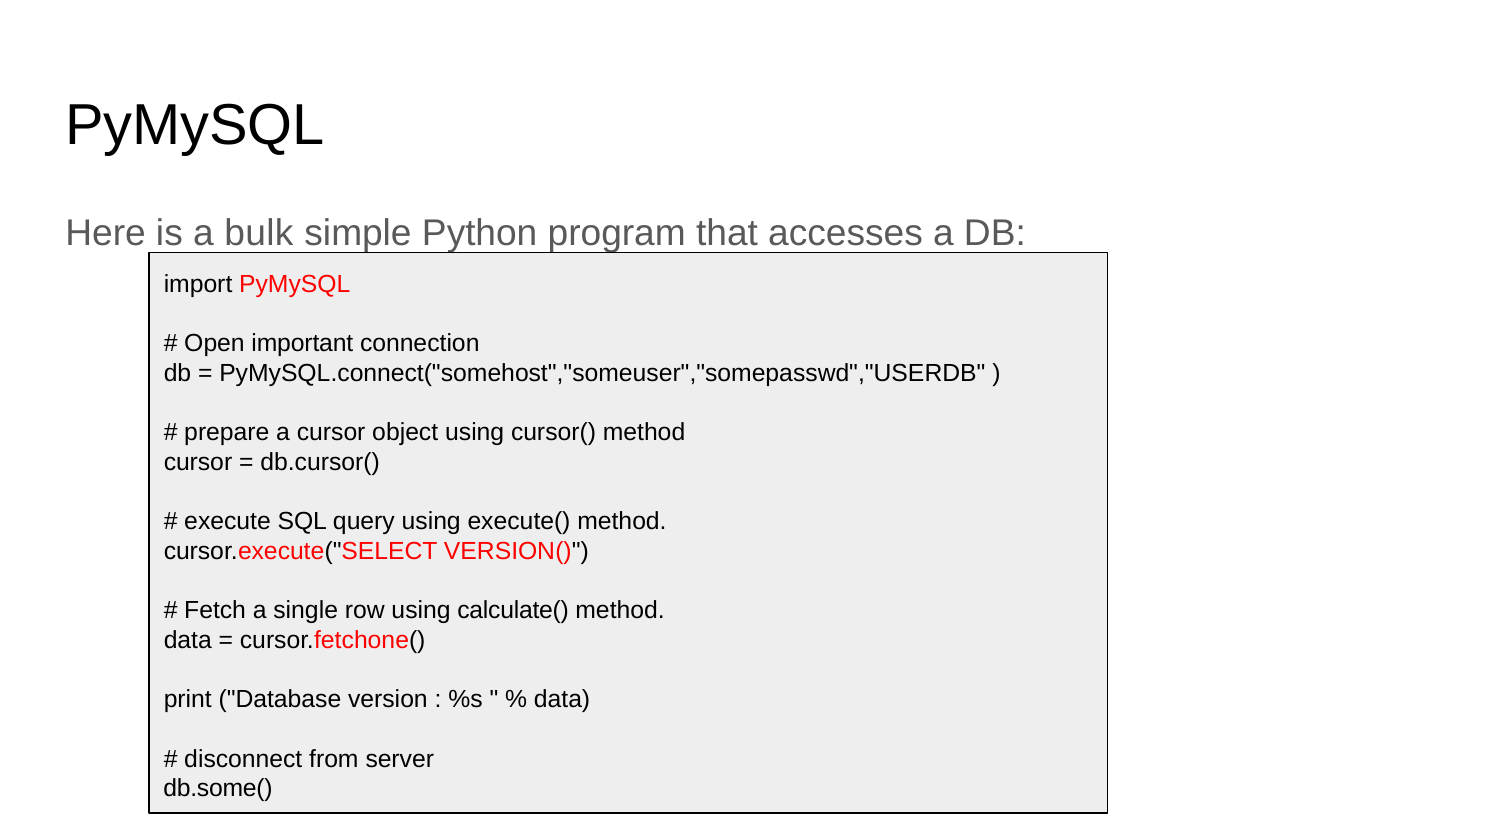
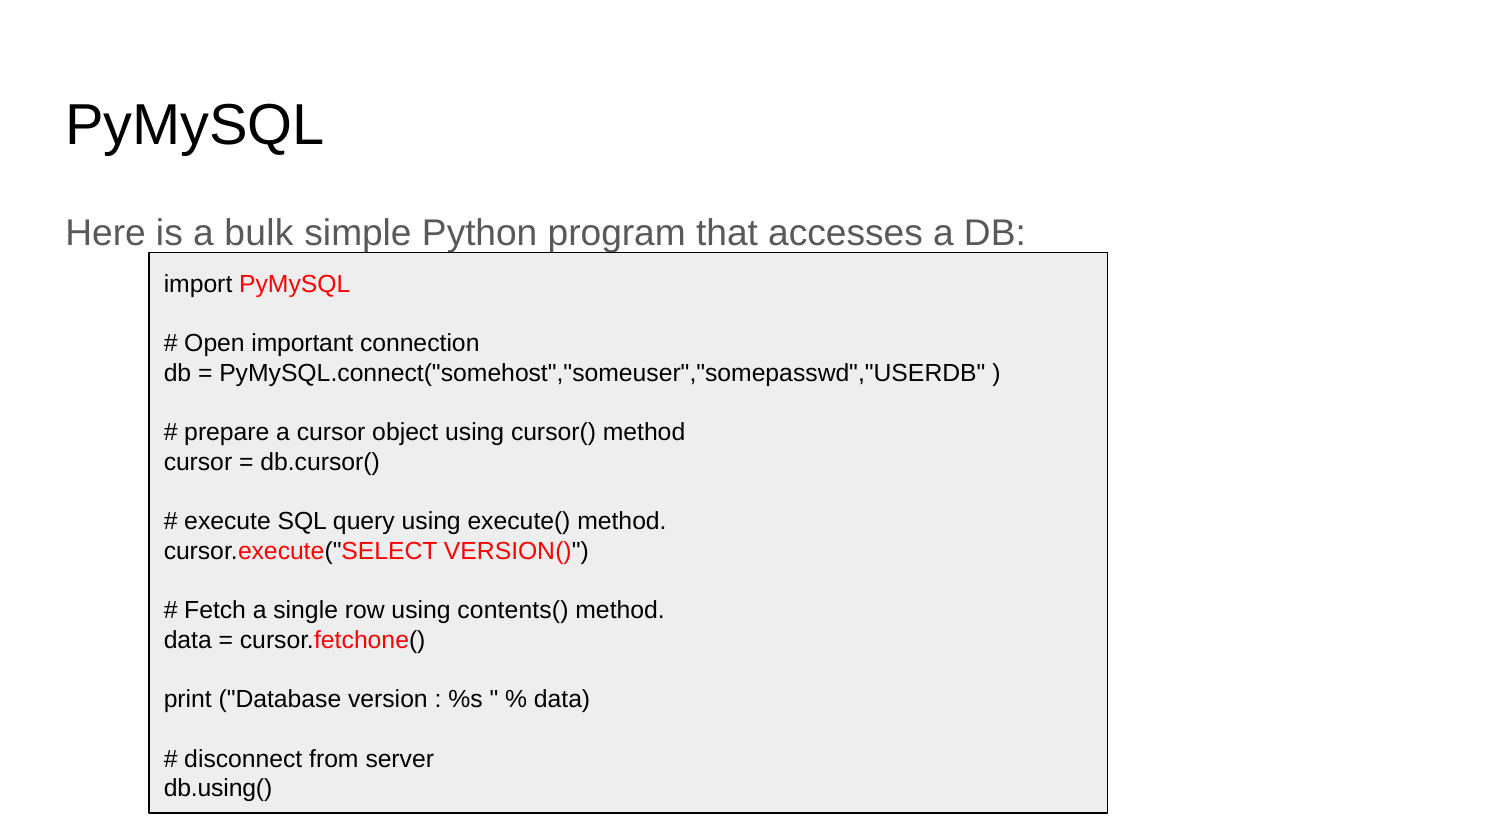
calculate(: calculate( -> contents(
db.some(: db.some( -> db.using(
